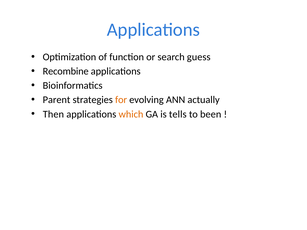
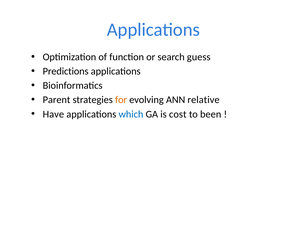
Recombine: Recombine -> Predictions
actually: actually -> relative
Then: Then -> Have
which colour: orange -> blue
tells: tells -> cost
